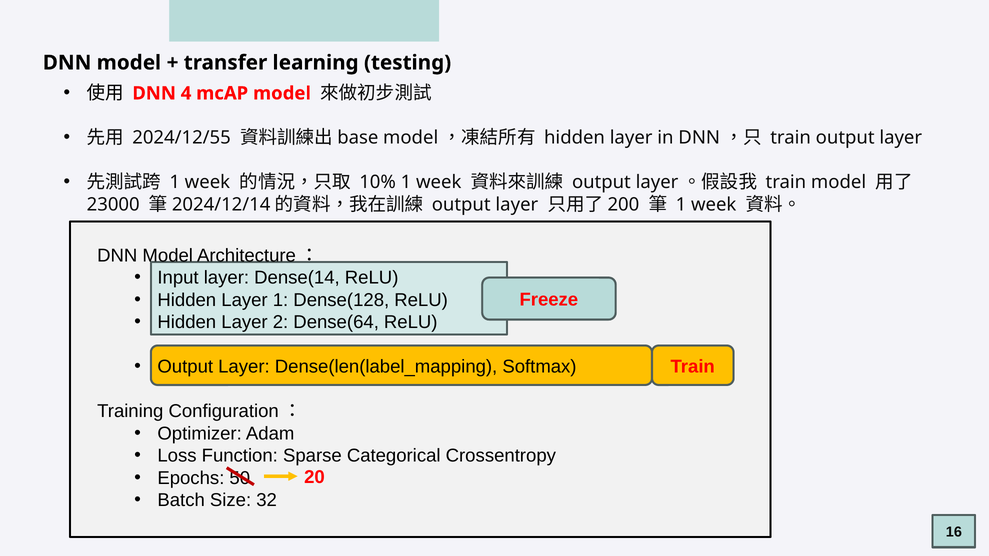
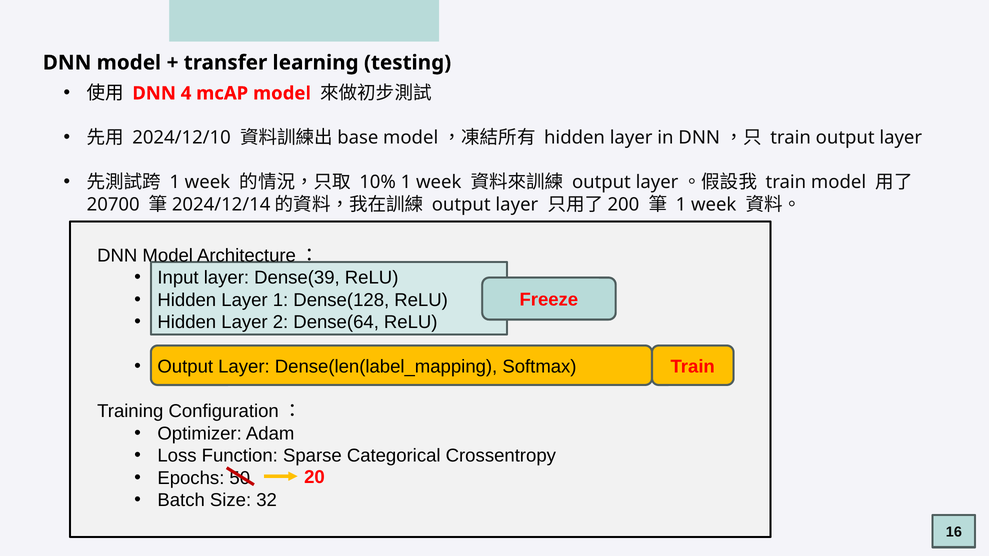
2024/12/55: 2024/12/55 -> 2024/12/10
23000: 23000 -> 20700
Dense(14: Dense(14 -> Dense(39
